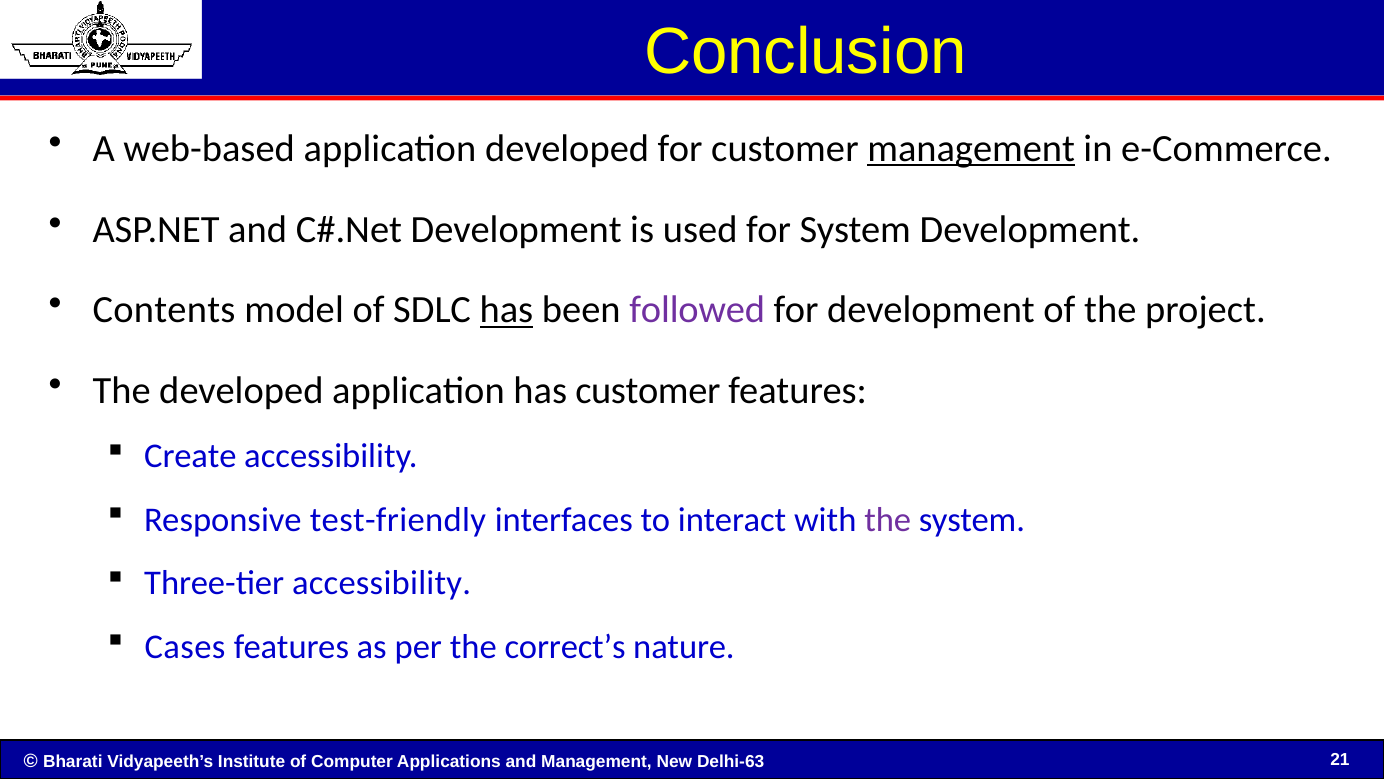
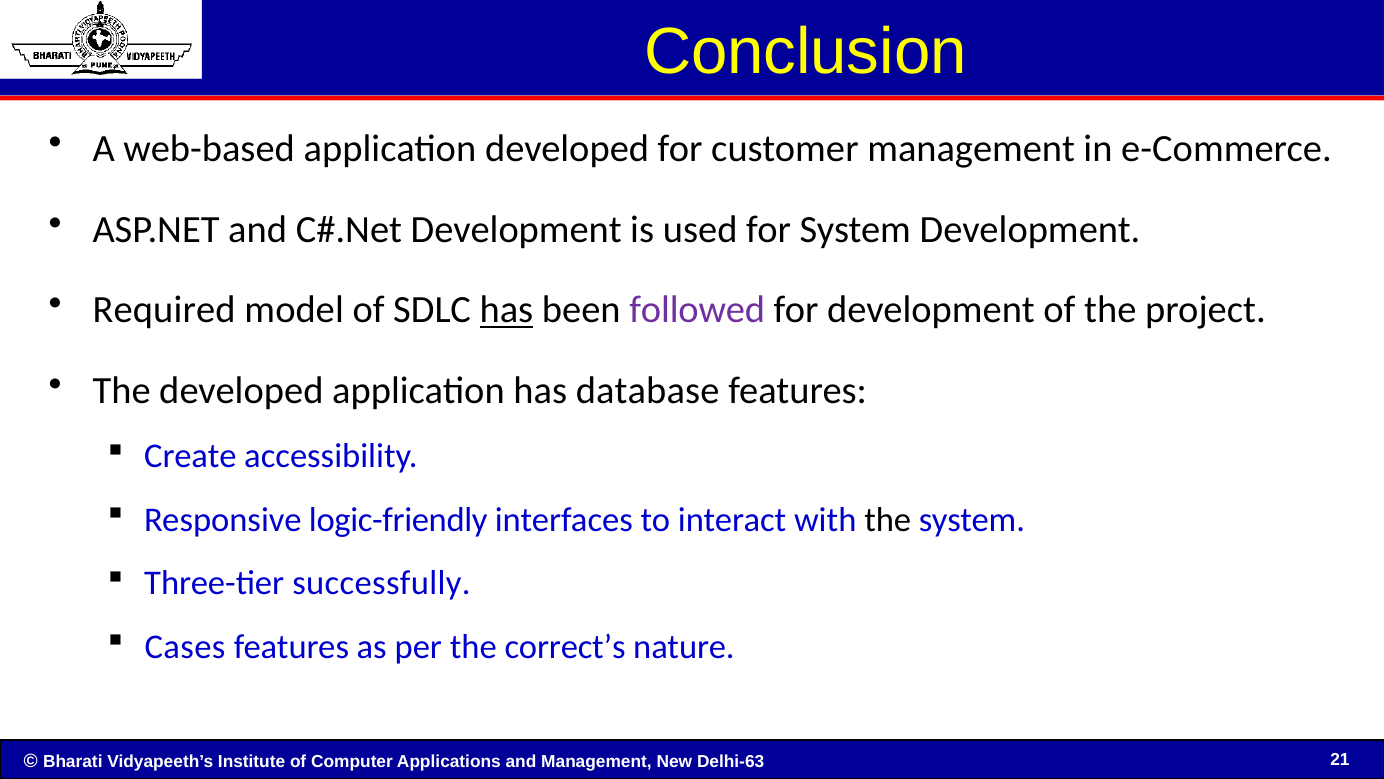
management at (971, 149) underline: present -> none
Contents: Contents -> Required
has customer: customer -> database
test-friendly: test-friendly -> logic-friendly
the at (888, 520) colour: purple -> black
Three-tier accessibility: accessibility -> successfully
